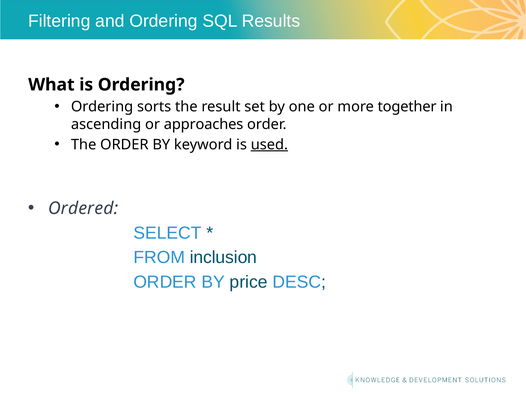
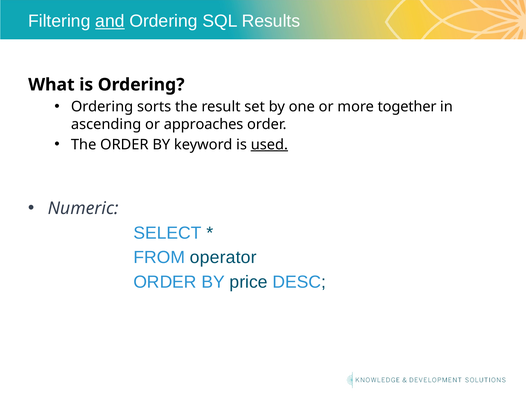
and underline: none -> present
Ordered: Ordered -> Numeric
inclusion: inclusion -> operator
